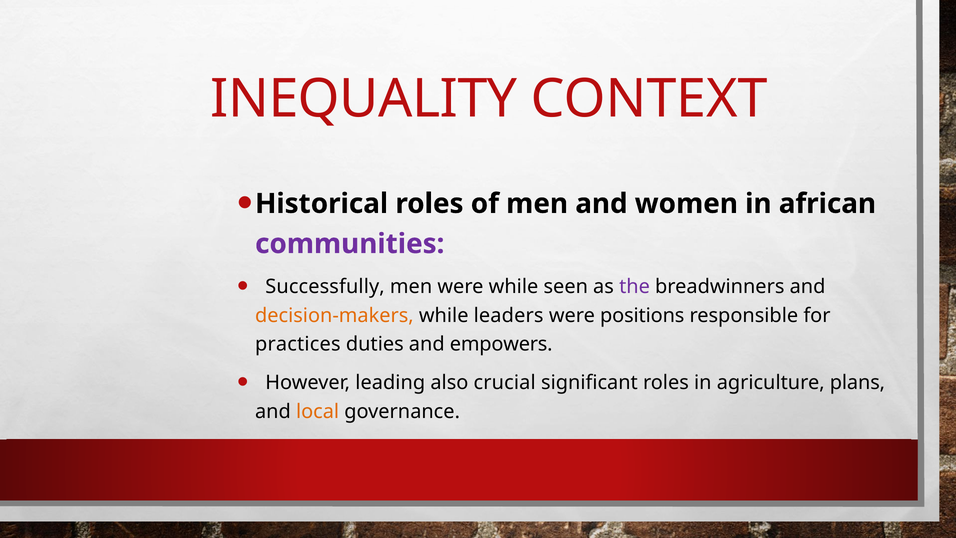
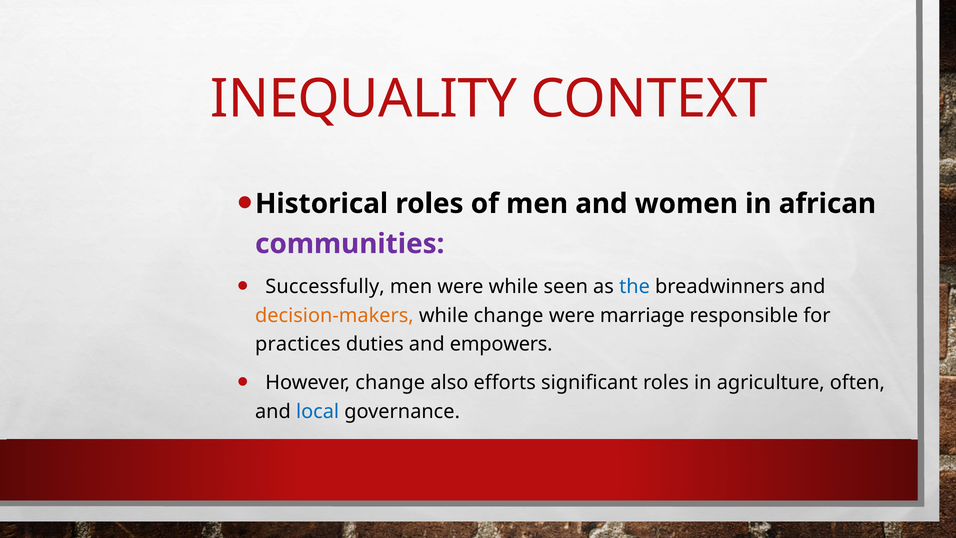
the colour: purple -> blue
while leaders: leaders -> change
positions: positions -> marriage
However leading: leading -> change
crucial: crucial -> efforts
plans: plans -> often
local colour: orange -> blue
